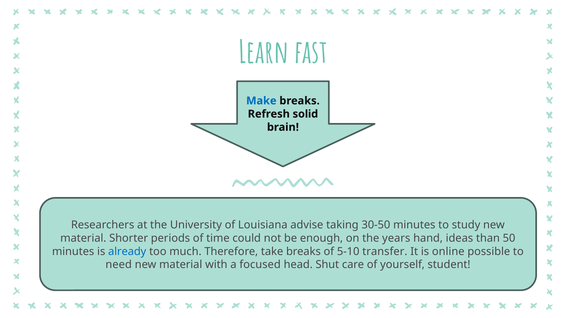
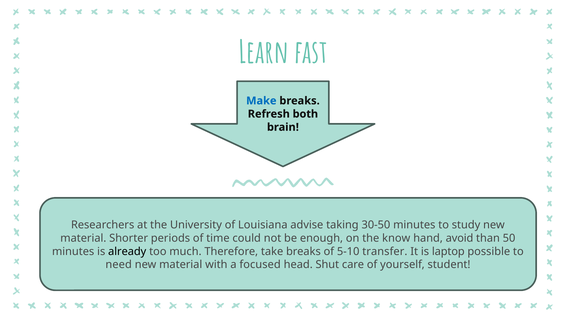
solid: solid -> both
years: years -> know
ideas: ideas -> avoid
already colour: blue -> black
online: online -> laptop
